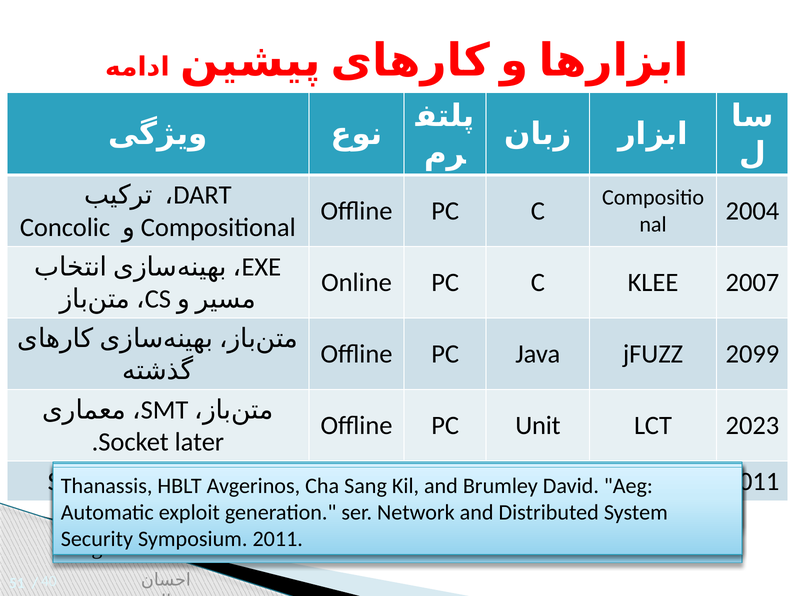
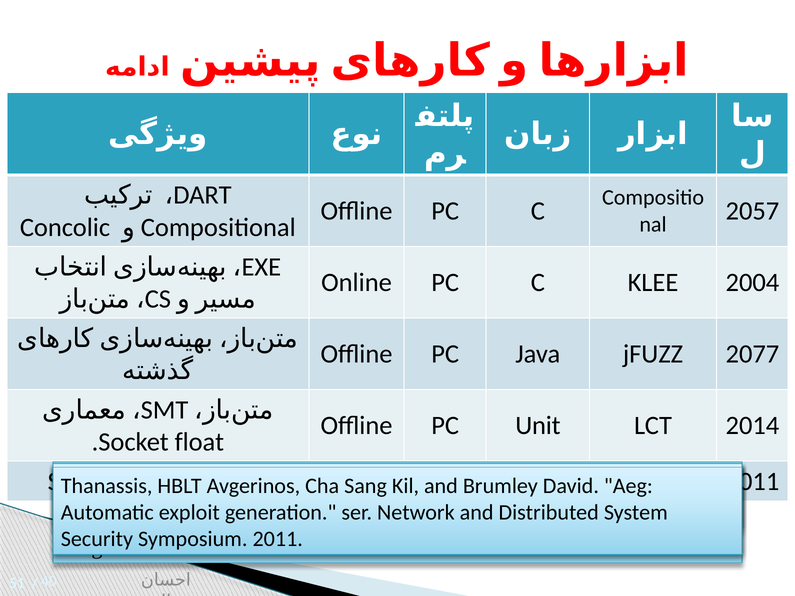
2004: 2004 -> 2057
KLEE 2007: 2007 -> 2004
2099: 2099 -> 2077
2023: 2023 -> 2014
later: later -> float
